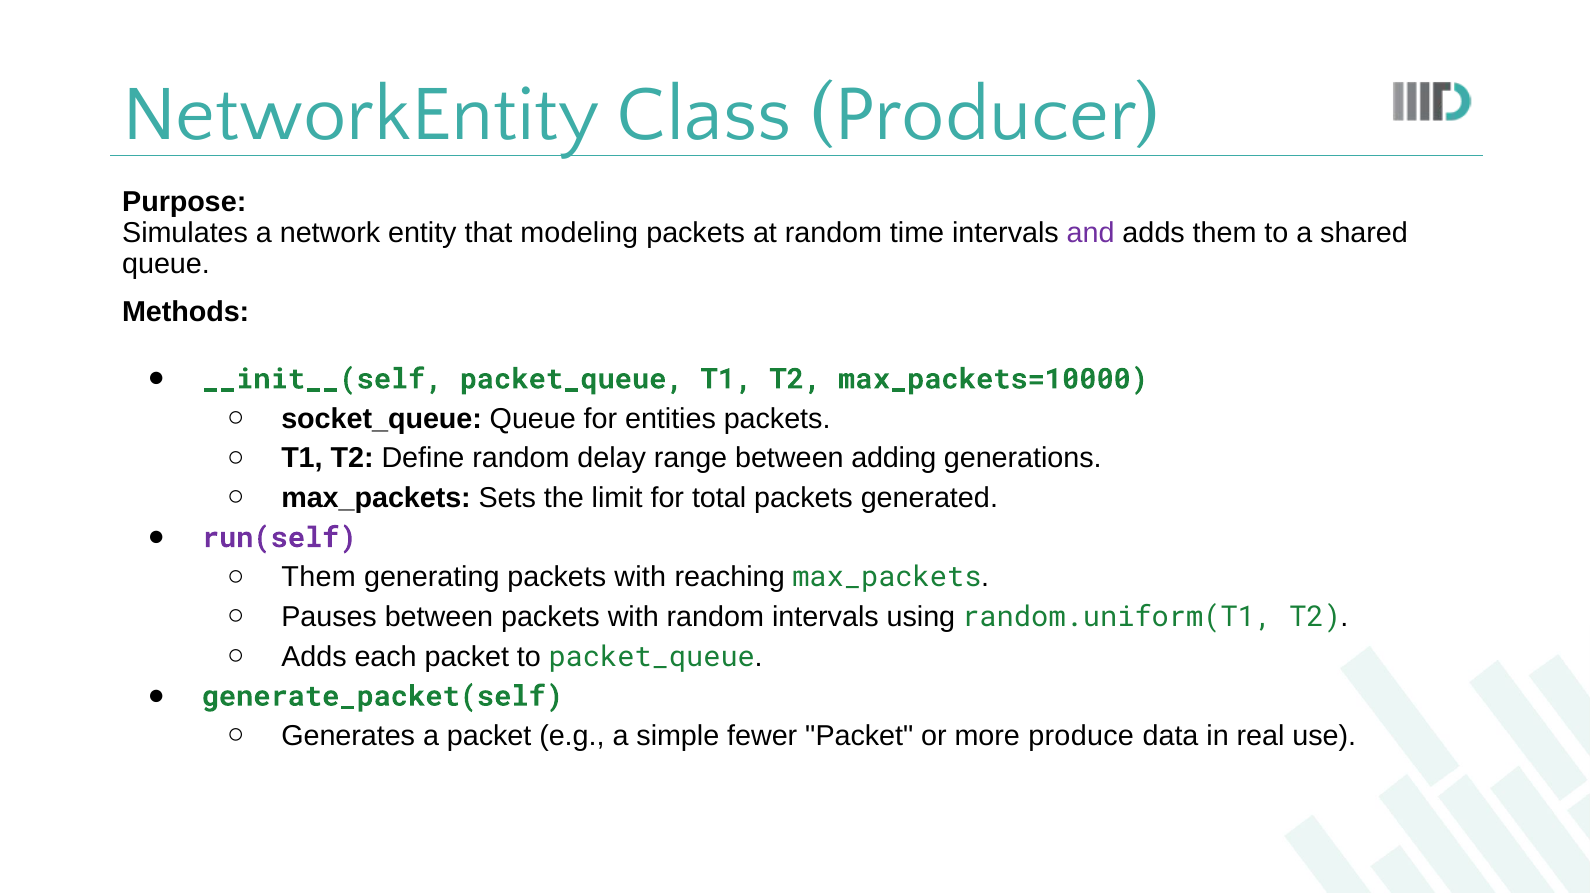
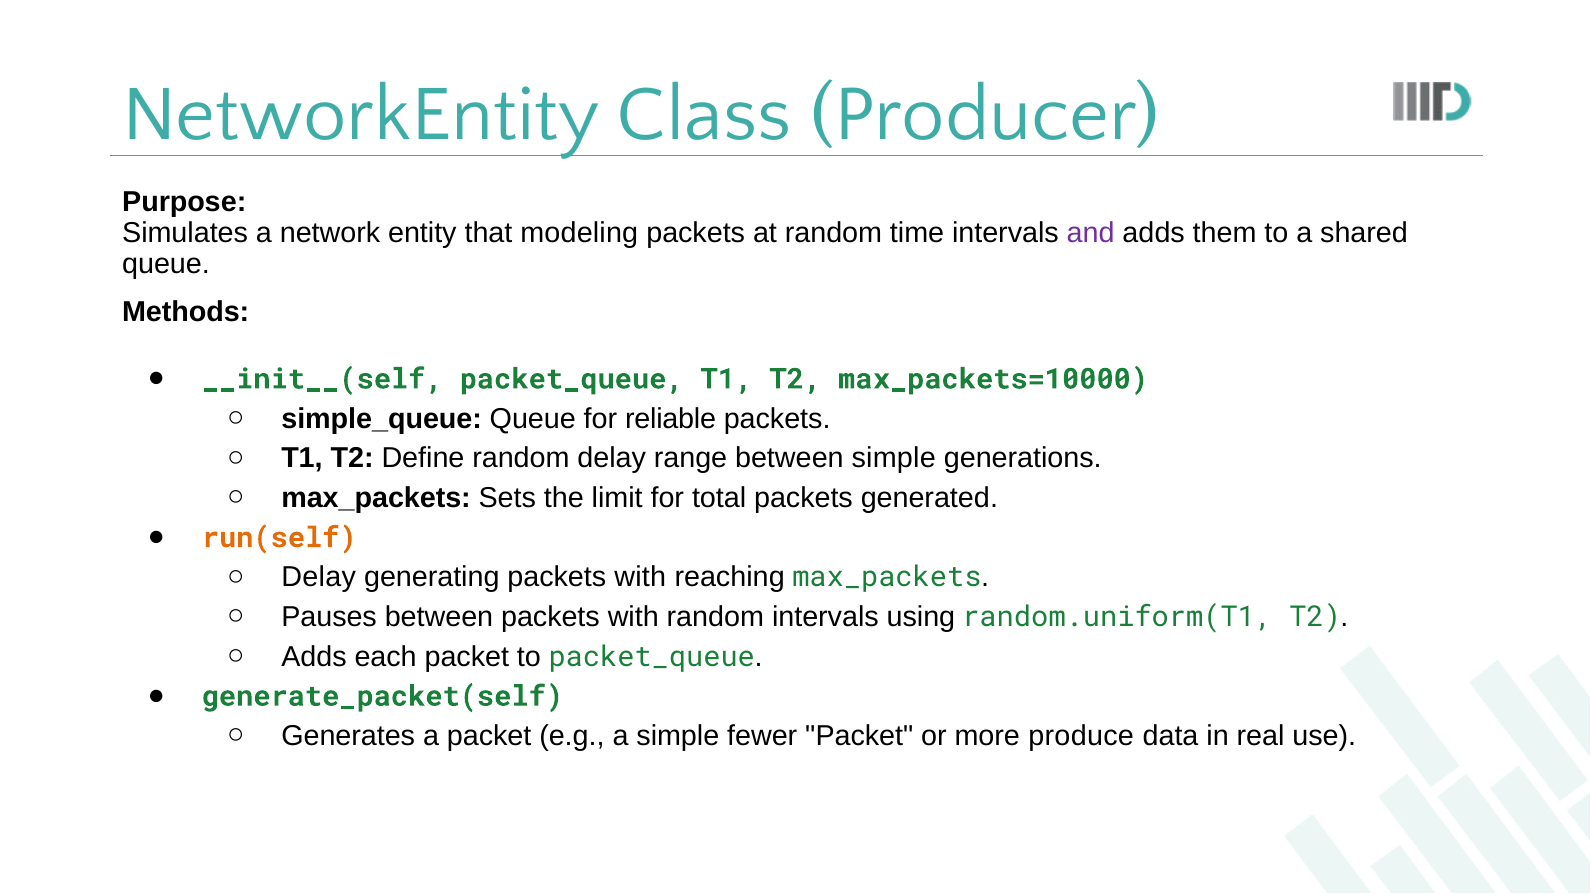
socket_queue: socket_queue -> simple_queue
entities: entities -> reliable
between adding: adding -> simple
run(self colour: purple -> orange
Them at (319, 577): Them -> Delay
